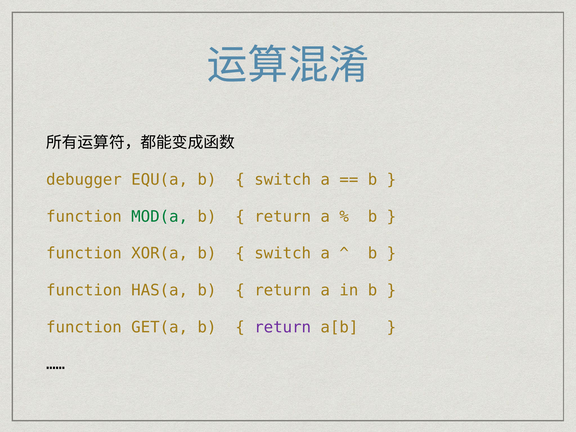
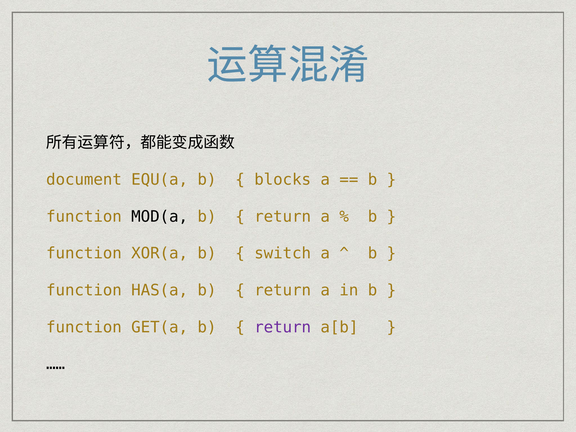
debugger: debugger -> document
switch at (283, 180): switch -> blocks
MOD(a colour: green -> black
